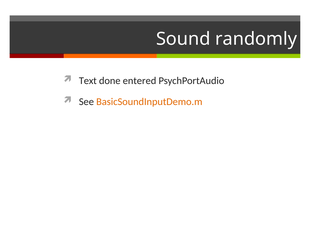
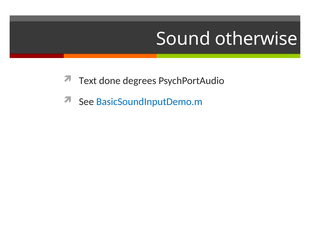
randomly: randomly -> otherwise
entered: entered -> degrees
BasicSoundInputDemo.m colour: orange -> blue
